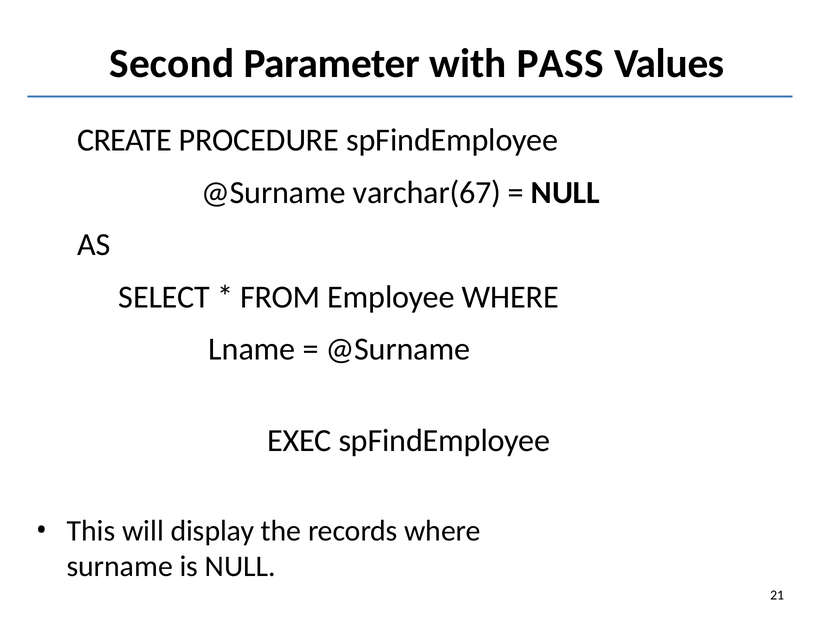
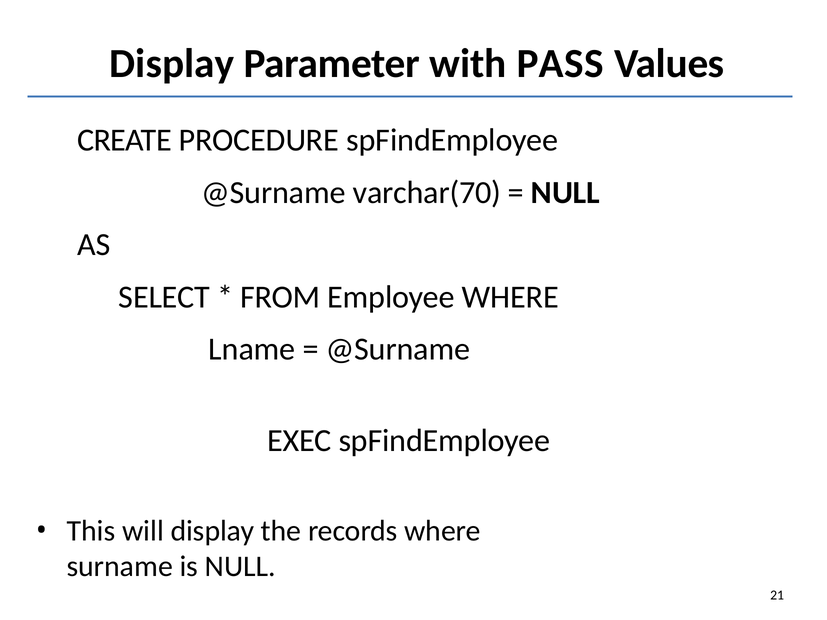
Second at (172, 64): Second -> Display
varchar(67: varchar(67 -> varchar(70
